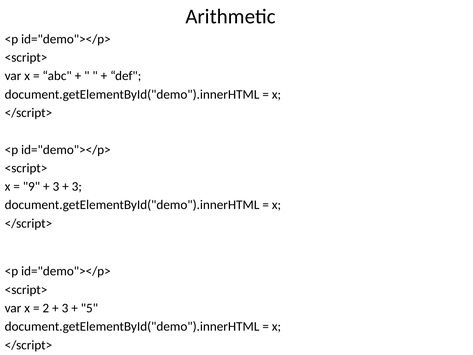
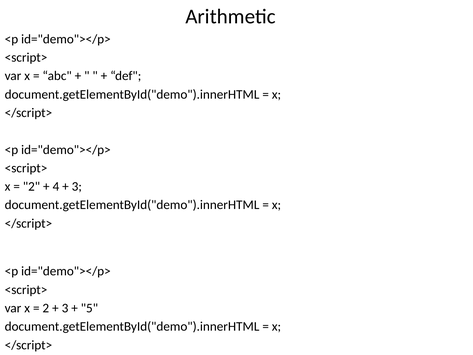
9 at (31, 186): 9 -> 2
3 at (56, 186): 3 -> 4
